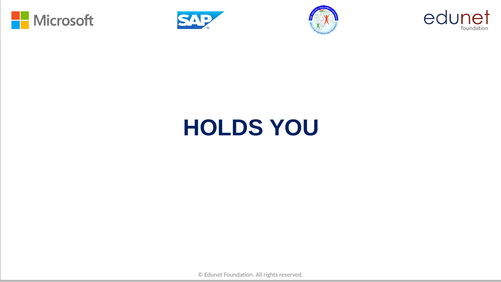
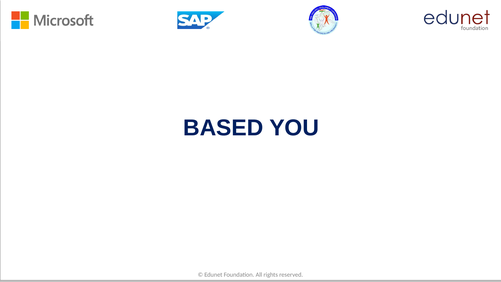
HOLDS: HOLDS -> BASED
